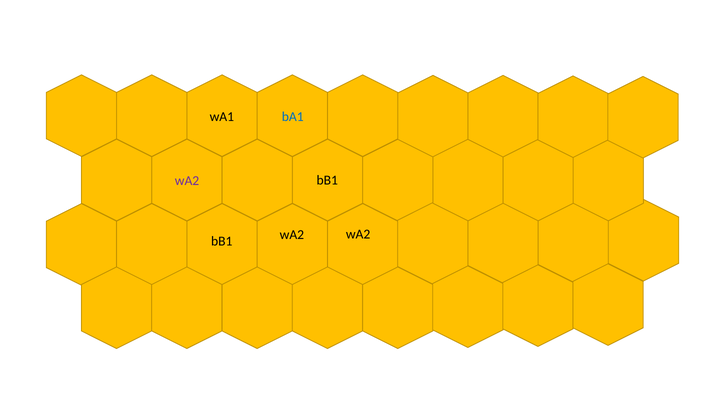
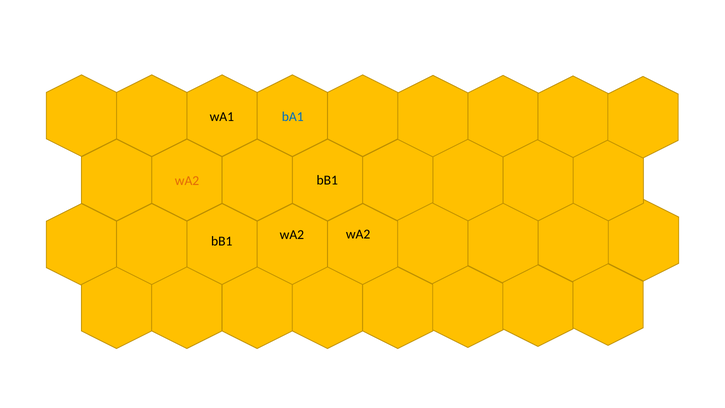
wA2 at (187, 181) colour: purple -> orange
